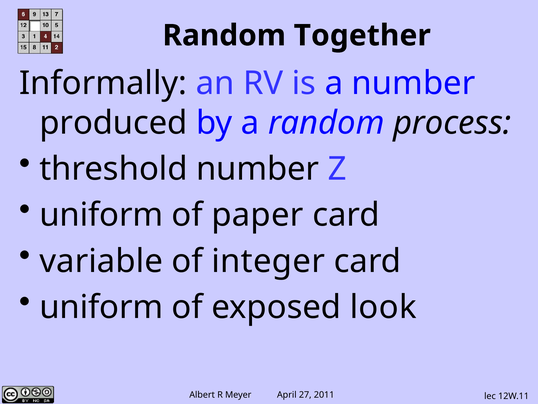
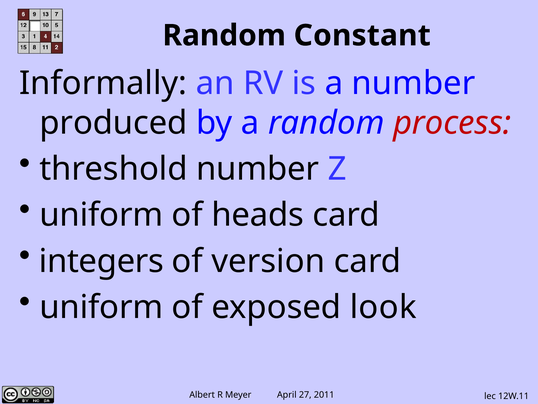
Together: Together -> Constant
process colour: black -> red
paper: paper -> heads
variable: variable -> integers
integer: integer -> version
